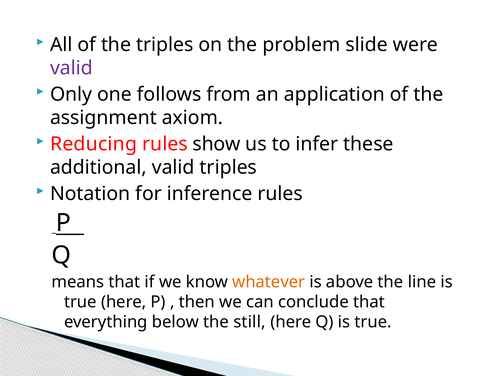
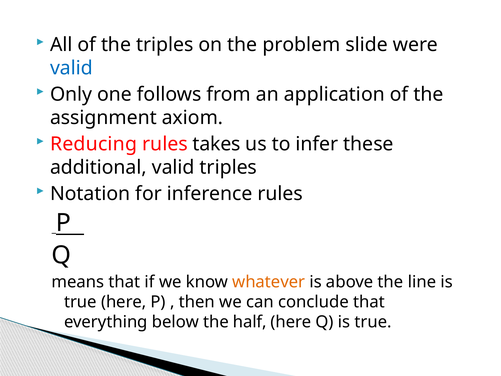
valid at (71, 68) colour: purple -> blue
show: show -> takes
still: still -> half
